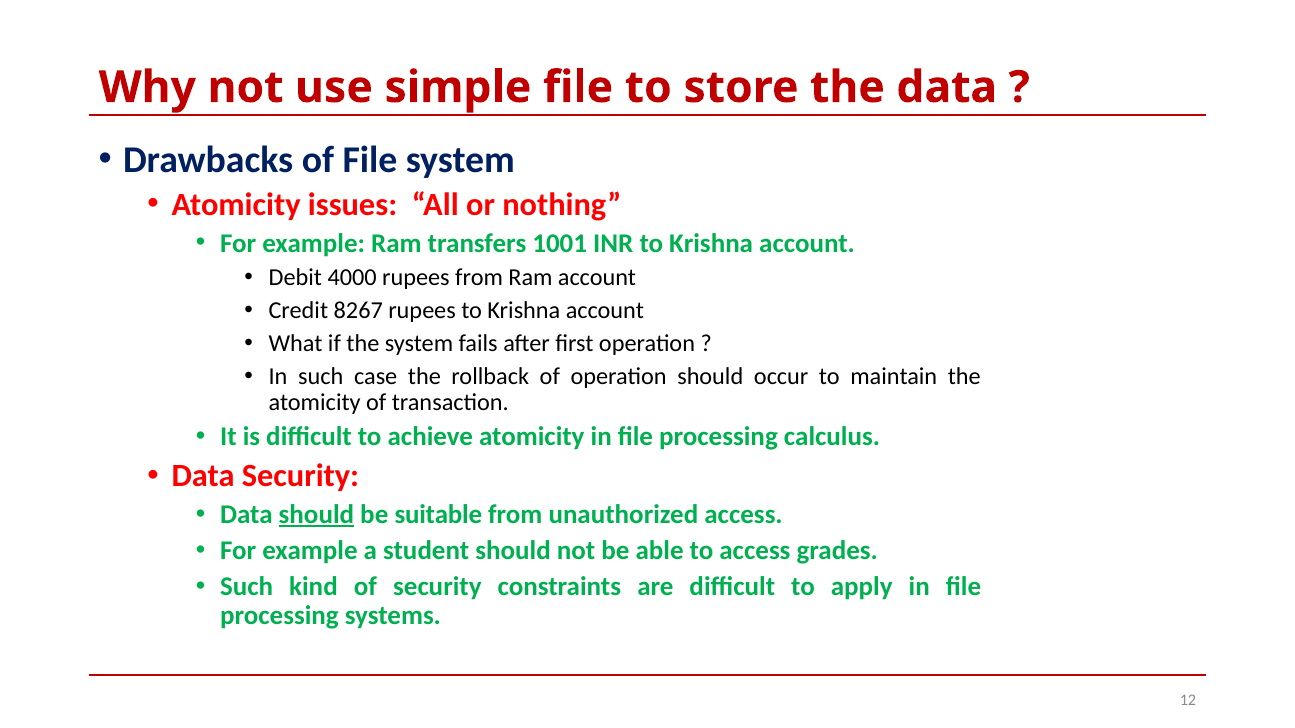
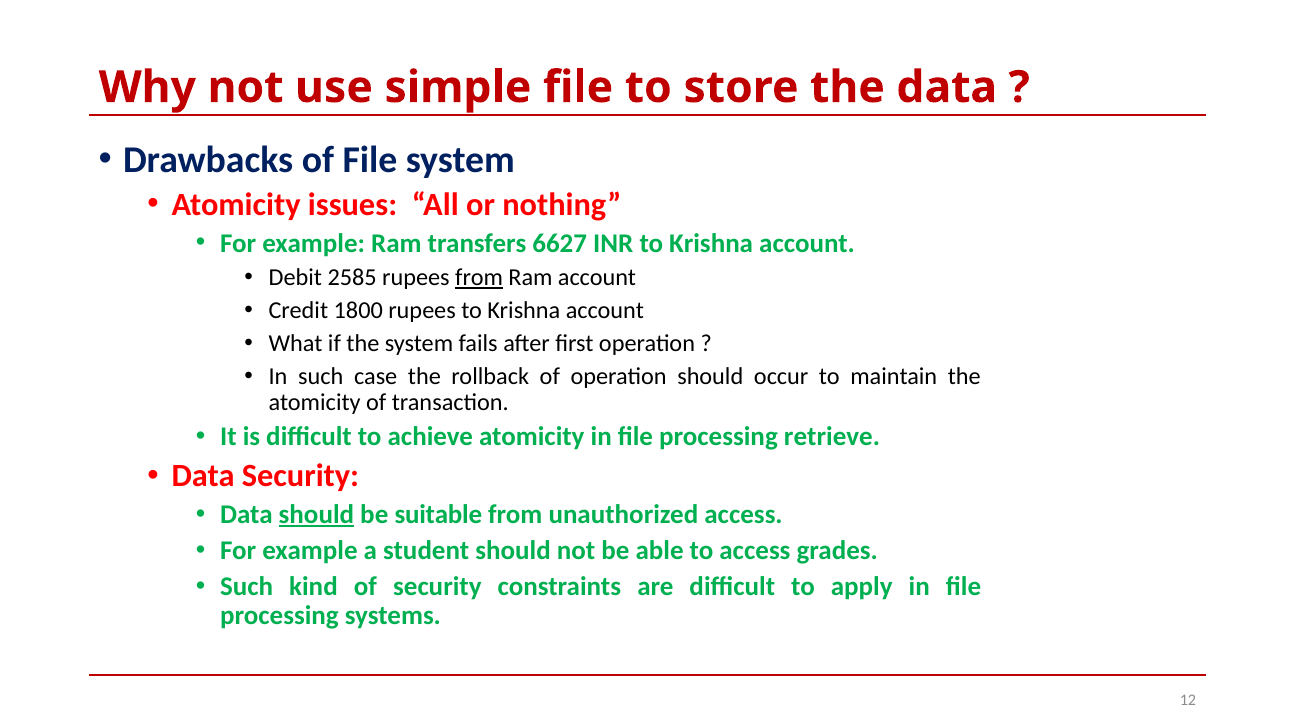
1001: 1001 -> 6627
4000: 4000 -> 2585
from at (479, 278) underline: none -> present
8267: 8267 -> 1800
calculus: calculus -> retrieve
